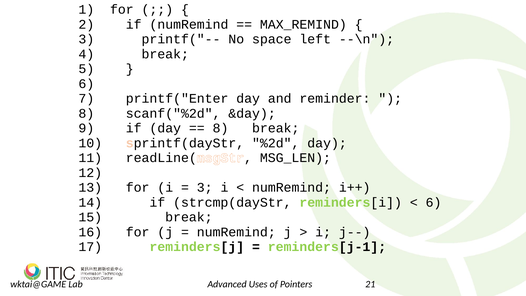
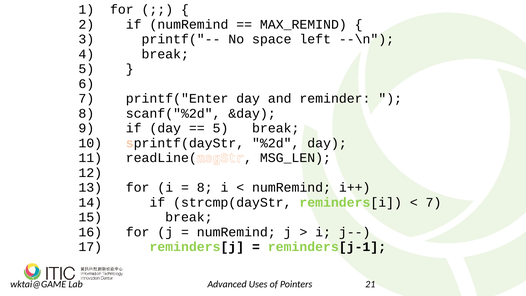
8 at (221, 128): 8 -> 5
3 at (205, 187): 3 -> 8
6 at (434, 202): 6 -> 7
